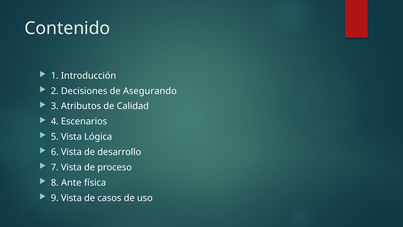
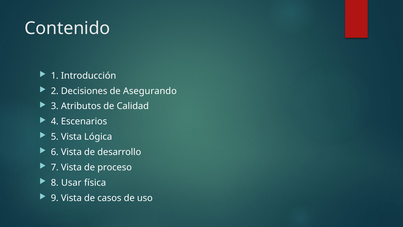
Ante: Ante -> Usar
